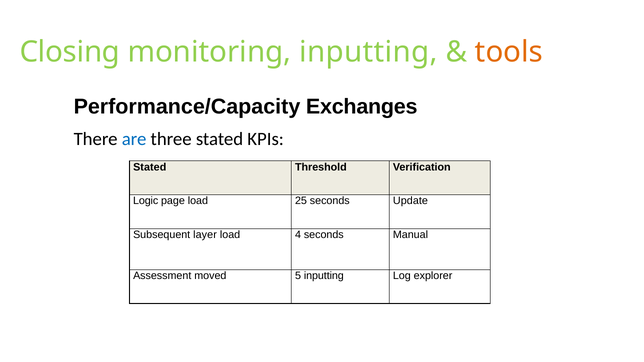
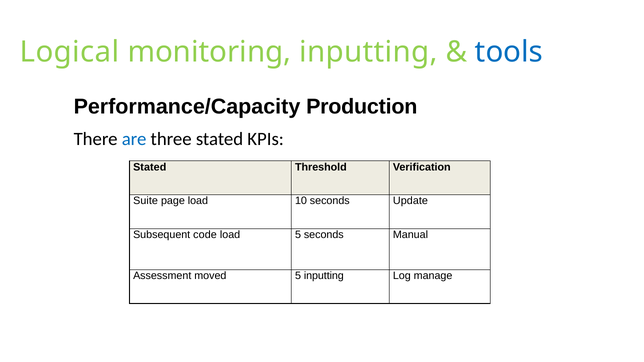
Closing: Closing -> Logical
tools colour: orange -> blue
Exchanges: Exchanges -> Production
Logic: Logic -> Suite
25: 25 -> 10
layer: layer -> code
load 4: 4 -> 5
explorer: explorer -> manage
